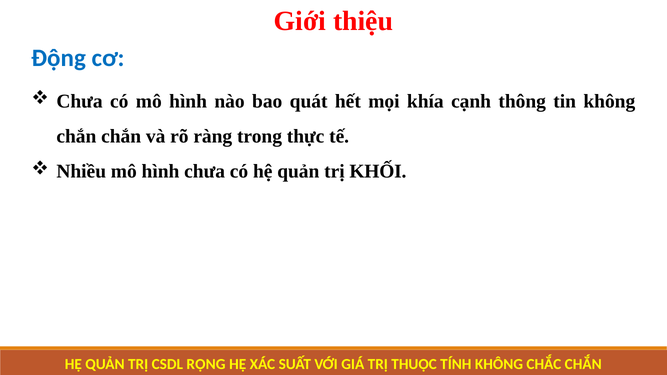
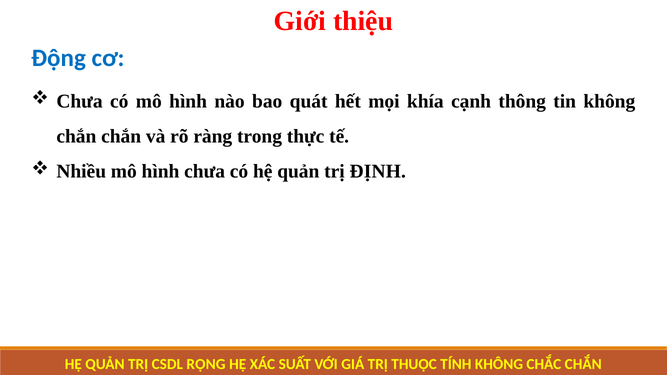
KHỐI: KHỐI -> ĐỊNH
